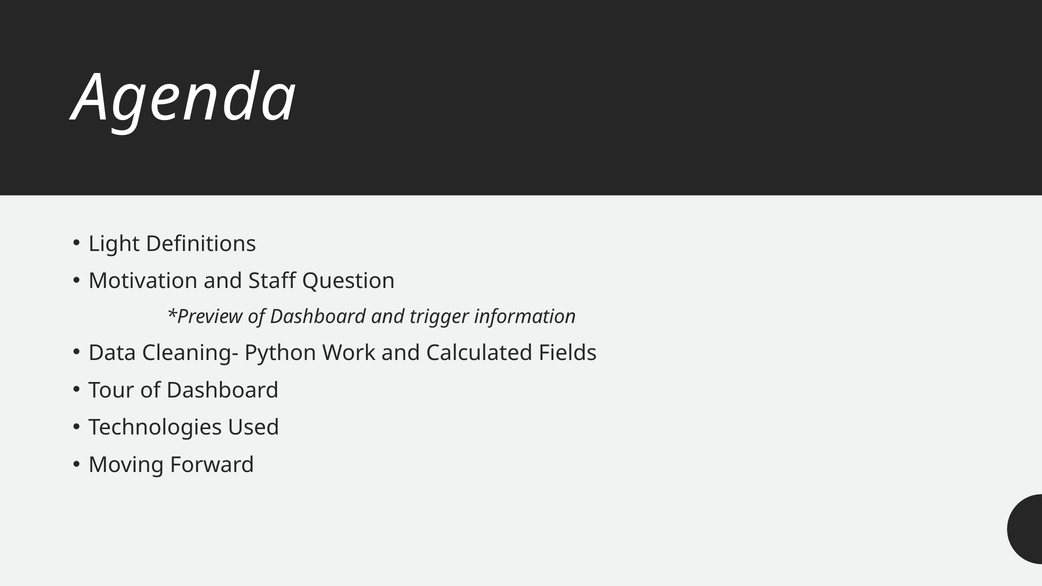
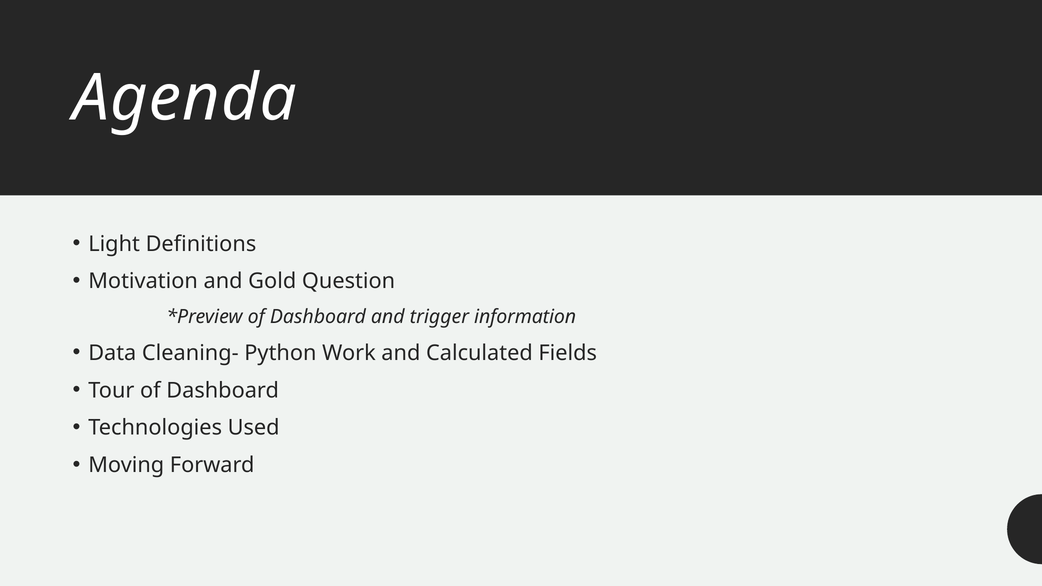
Staff: Staff -> Gold
